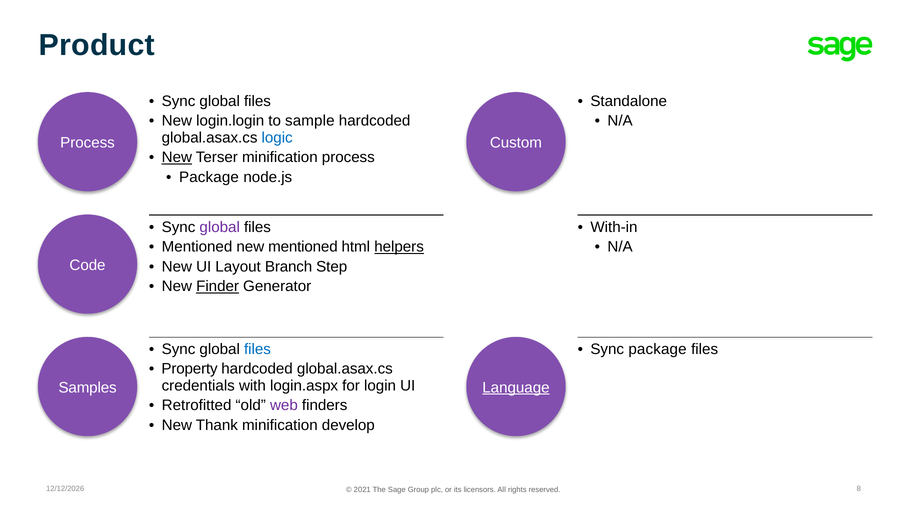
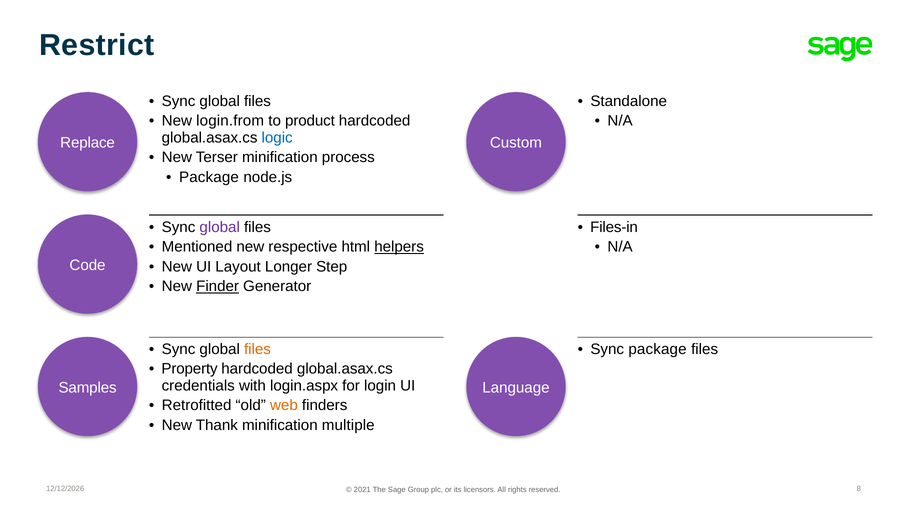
Product: Product -> Restrict
login.login: login.login -> login.from
sample: sample -> product
Process at (88, 143): Process -> Replace
New at (177, 157) underline: present -> none
With-in: With-in -> Files-in
new mentioned: mentioned -> respective
Branch: Branch -> Longer
files at (257, 349) colour: blue -> orange
Language underline: present -> none
web colour: purple -> orange
develop: develop -> multiple
